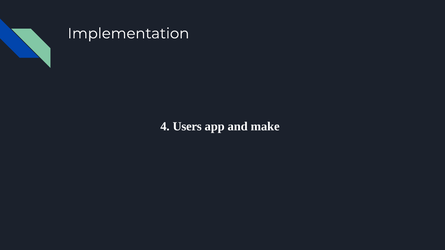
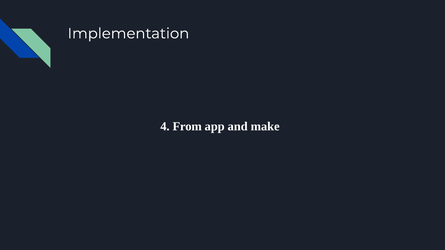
Users: Users -> From
